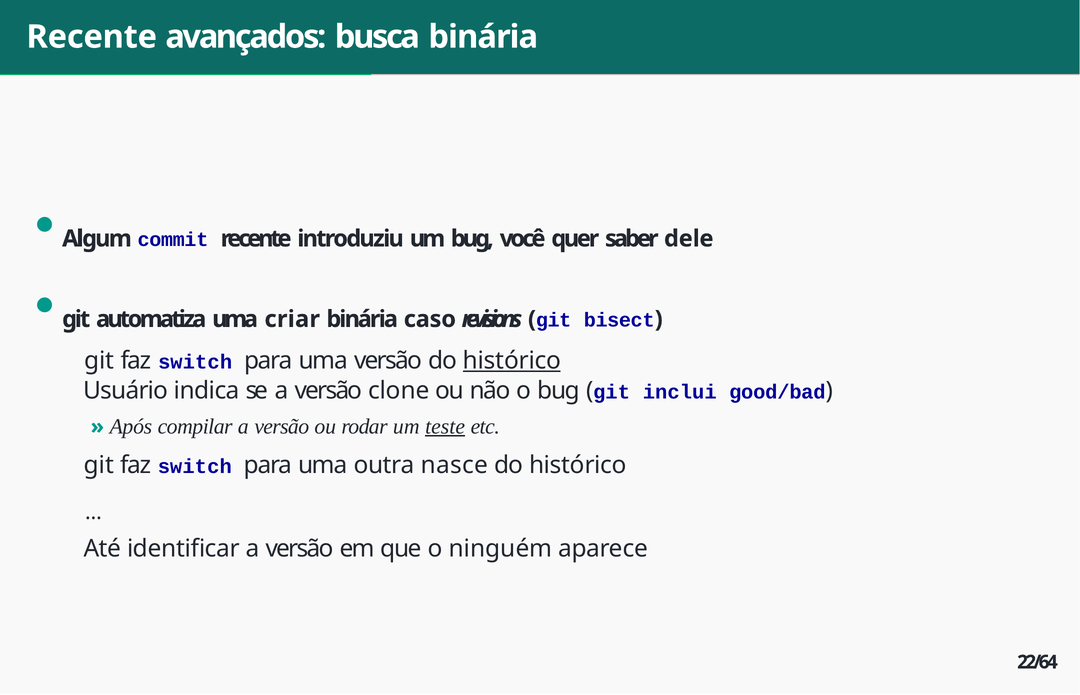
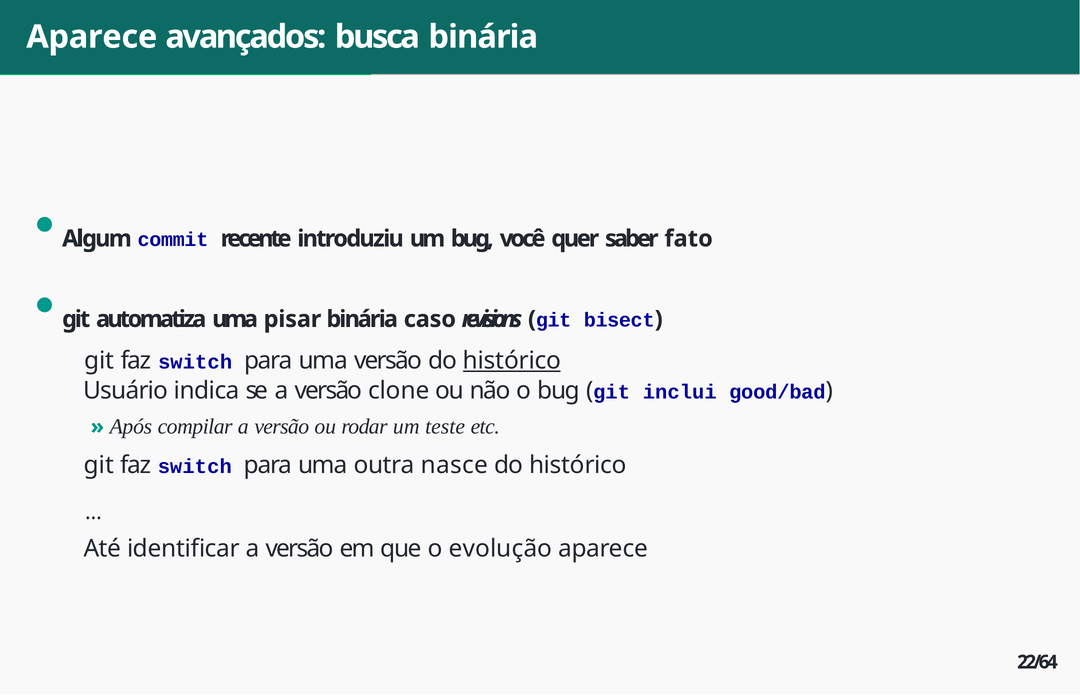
Recente at (92, 37): Recente -> Aparece
dele: dele -> fato
criar: criar -> pisar
teste underline: present -> none
ninguém: ninguém -> evolução
